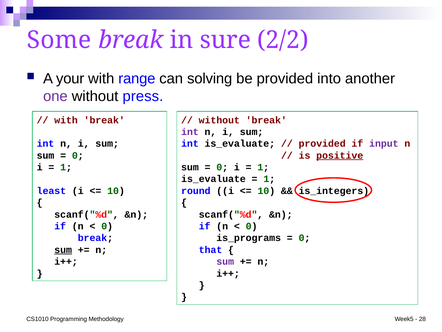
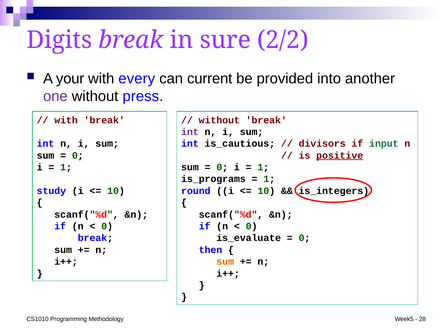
Some: Some -> Digits
range: range -> every
solving: solving -> current
int is_evaluate: is_evaluate -> is_cautious
provided at (322, 143): provided -> divisors
input colour: purple -> green
is_evaluate at (213, 179): is_evaluate -> is_programs
least: least -> study
is_programs: is_programs -> is_evaluate
sum at (63, 250) underline: present -> none
that: that -> then
sum at (225, 261) colour: purple -> orange
